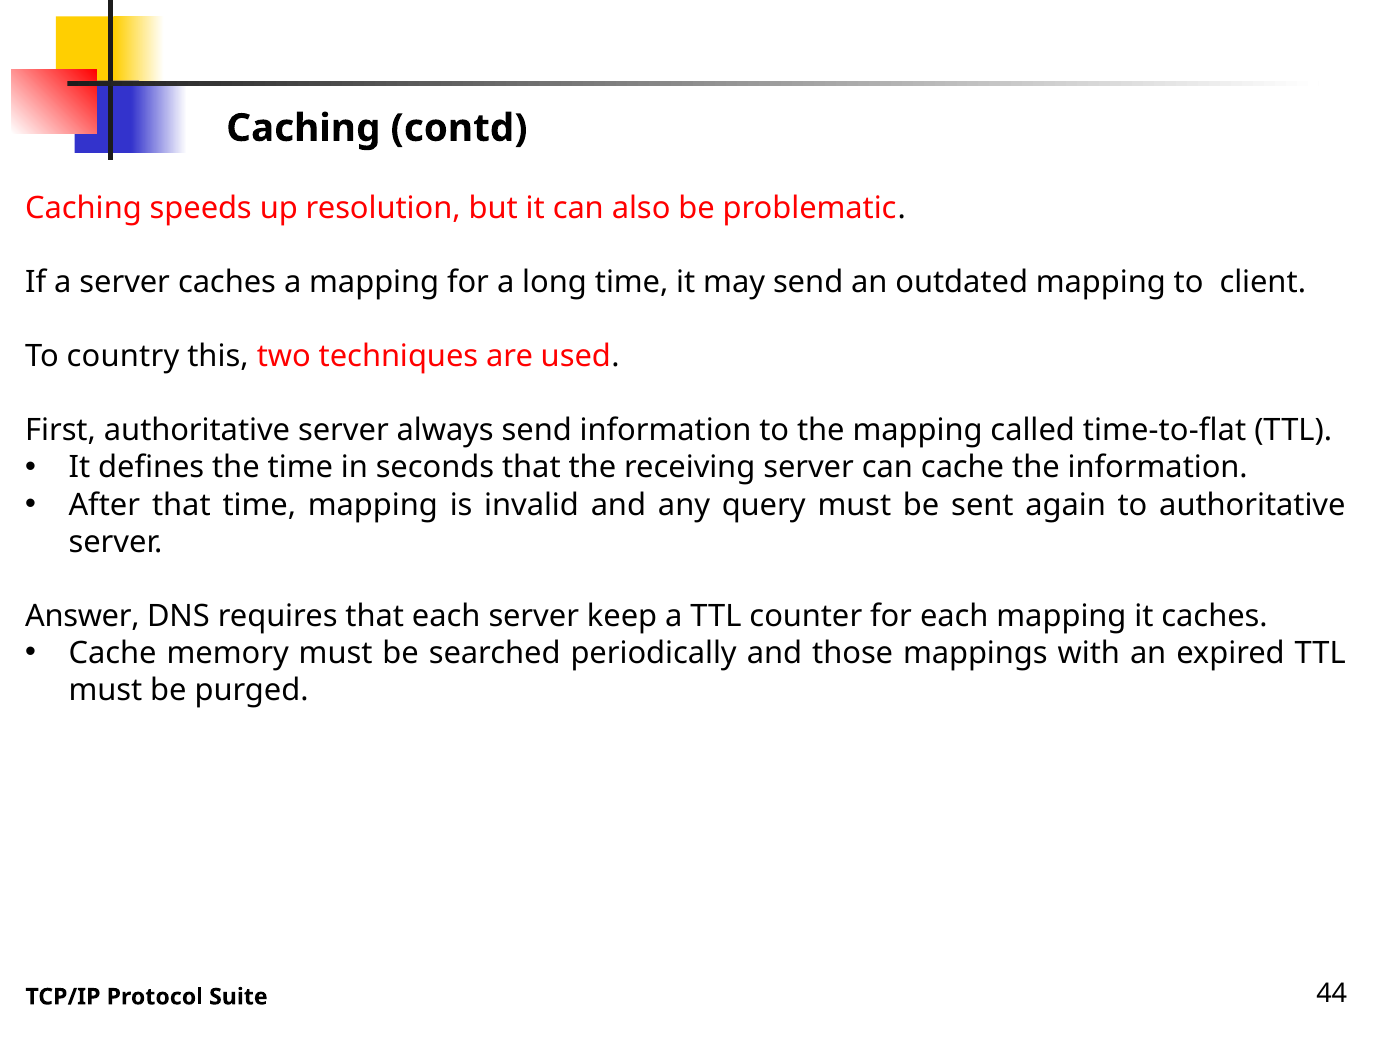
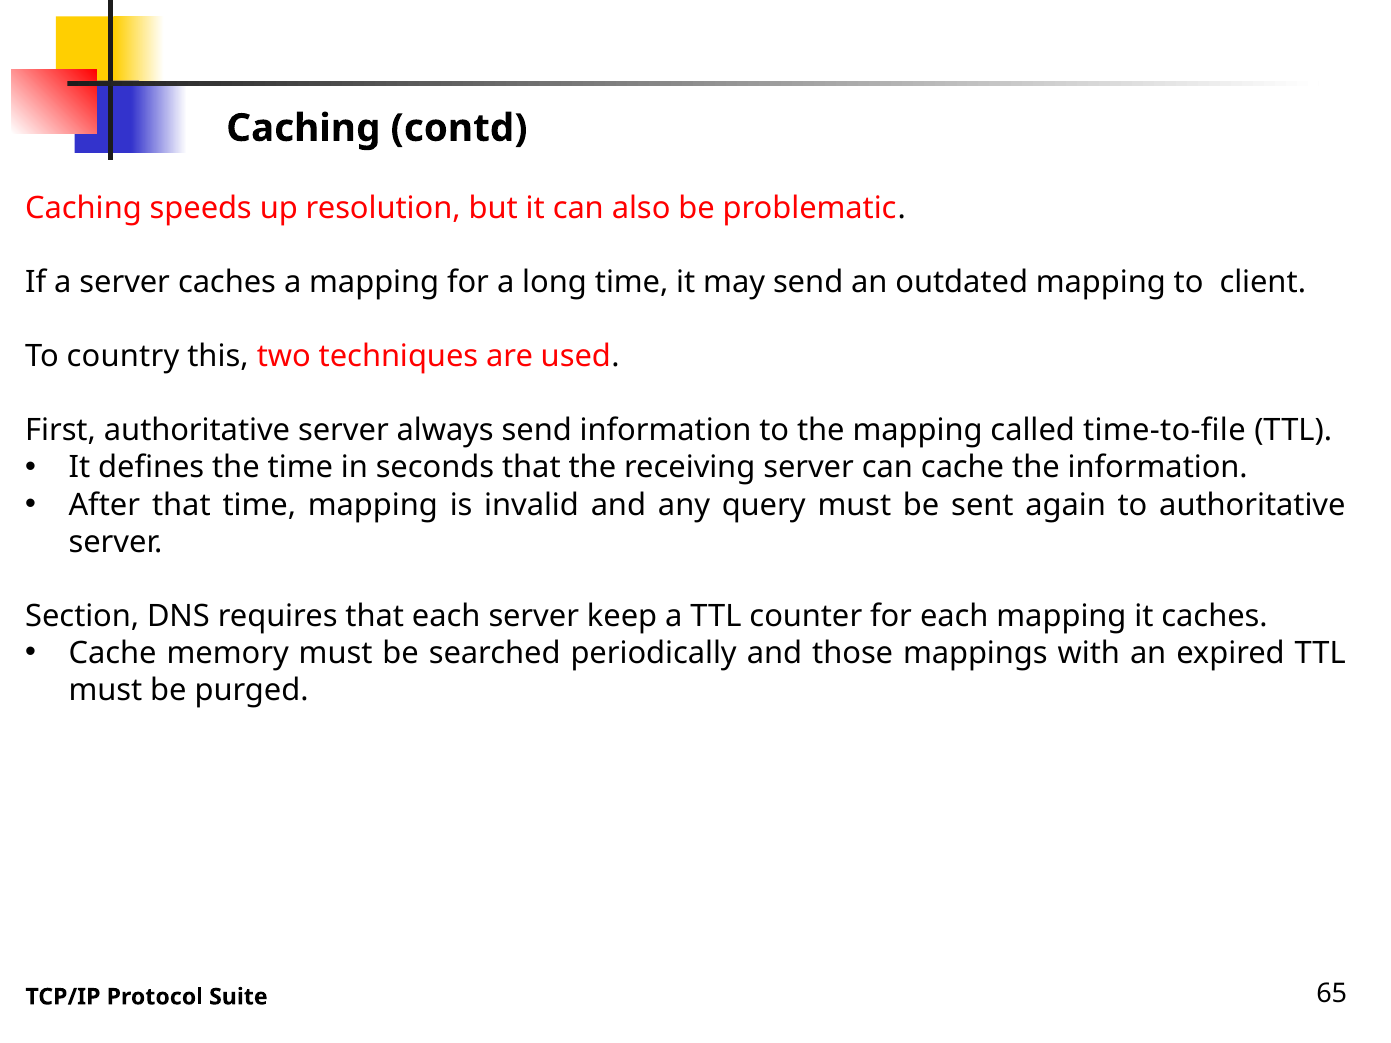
time-to-flat: time-to-flat -> time-to-file
Answer: Answer -> Section
44: 44 -> 65
